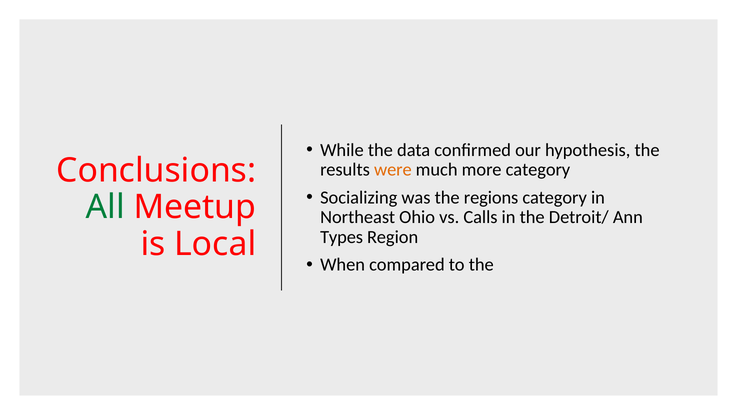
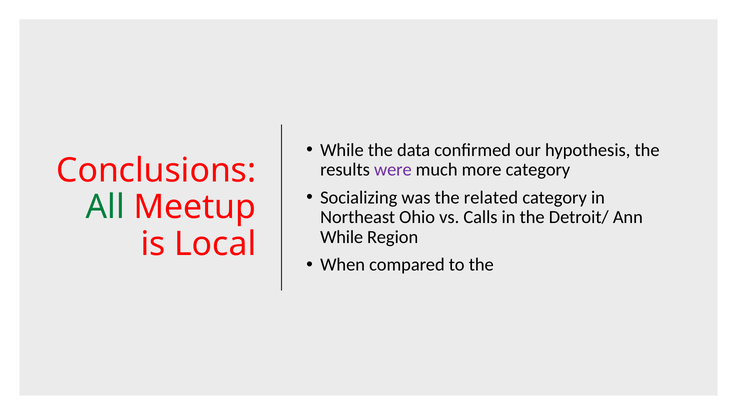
were colour: orange -> purple
regions: regions -> related
Types at (342, 237): Types -> While
